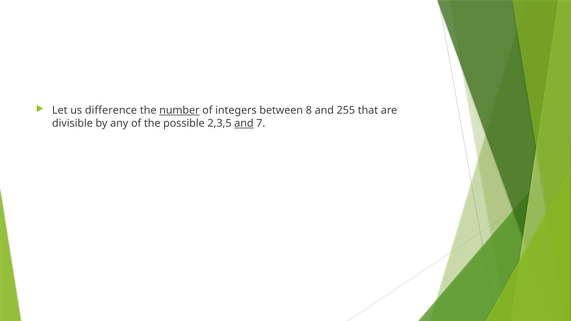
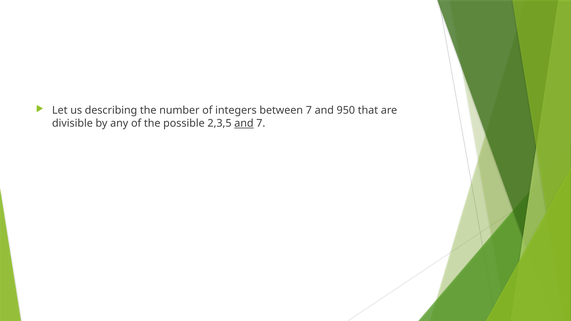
difference: difference -> describing
number underline: present -> none
between 8: 8 -> 7
255: 255 -> 950
